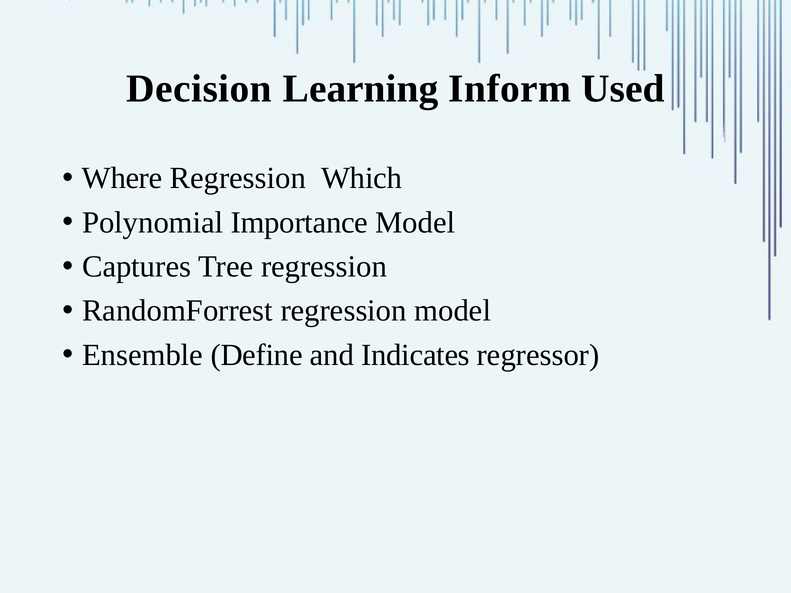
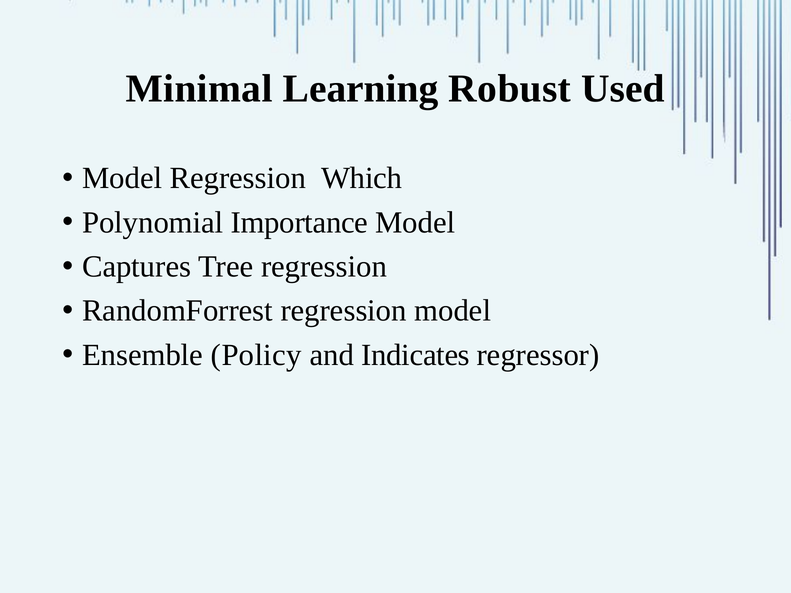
Decision: Decision -> Minimal
Inform: Inform -> Robust
Where at (122, 178): Where -> Model
Define: Define -> Policy
